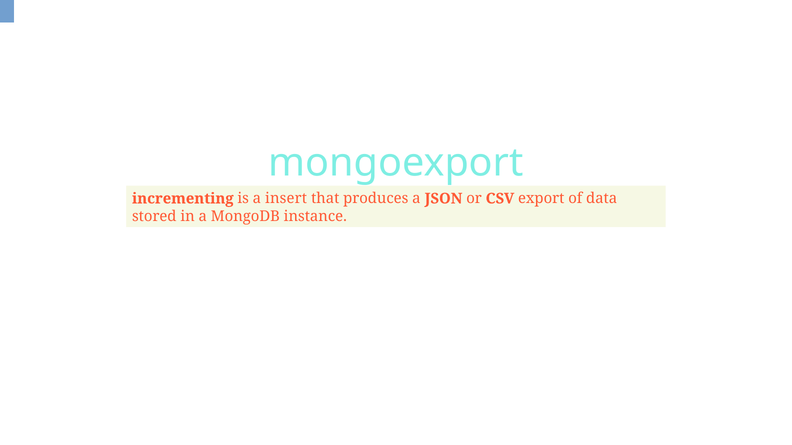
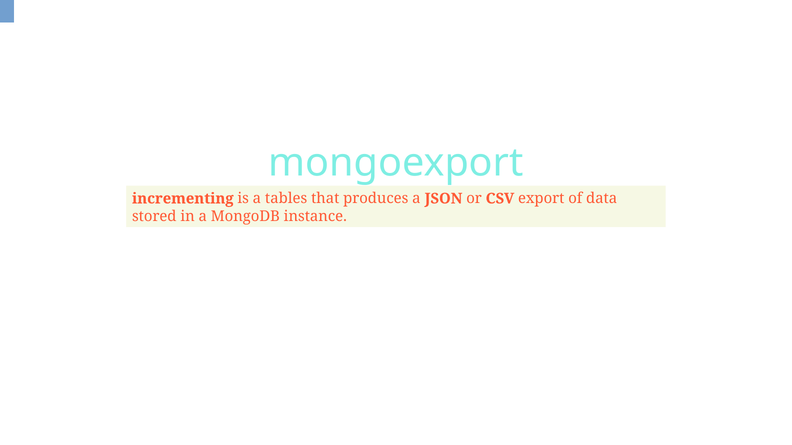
insert: insert -> tables
